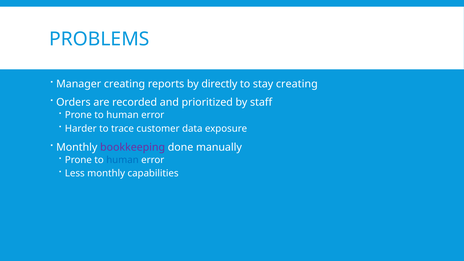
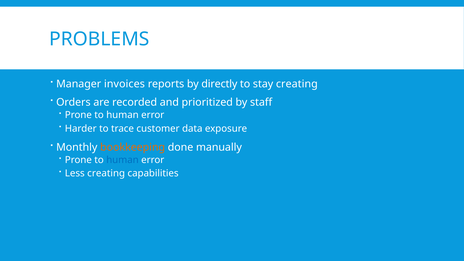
Manager creating: creating -> invoices
bookkeeping colour: purple -> orange
Less monthly: monthly -> creating
